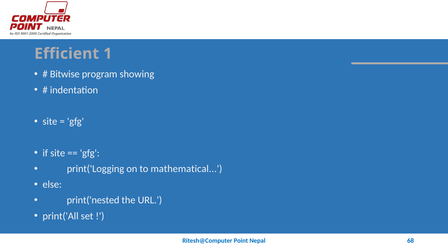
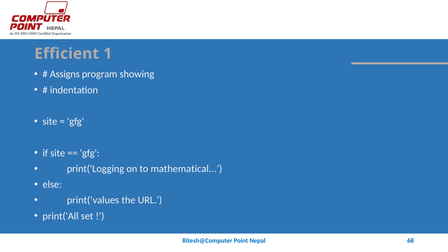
Bitwise: Bitwise -> Assigns
print('nested: print('nested -> print('values
